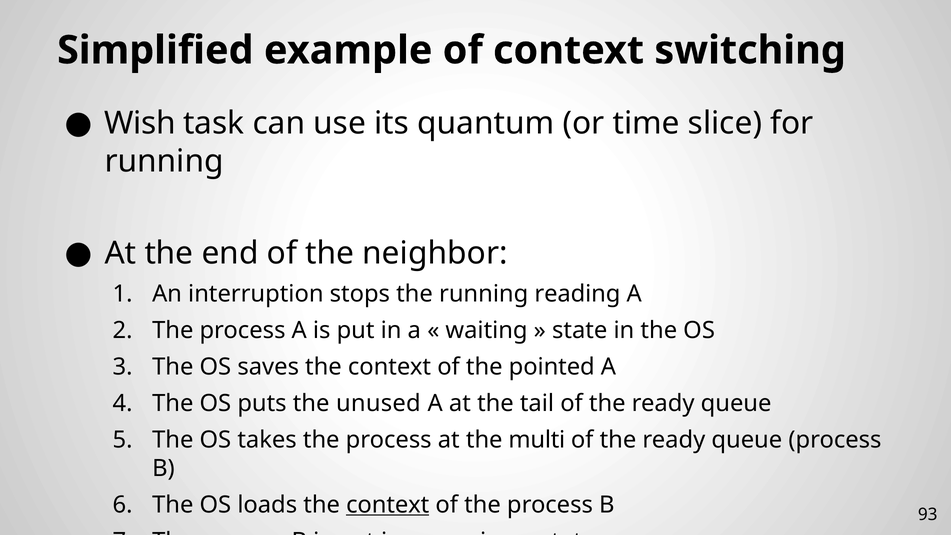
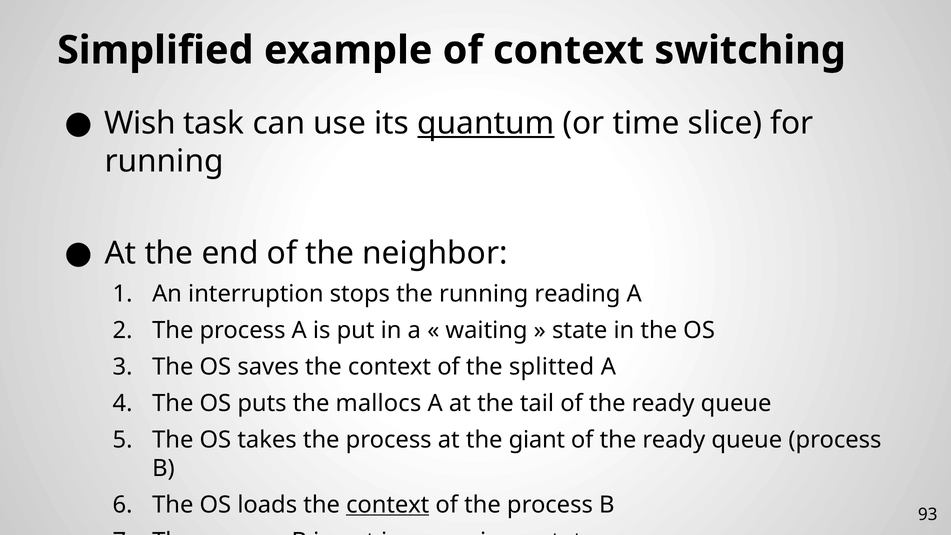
quantum underline: none -> present
pointed: pointed -> splitted
unused: unused -> mallocs
multi: multi -> giant
